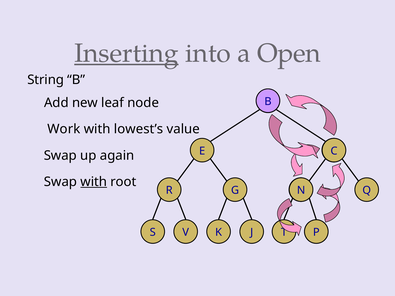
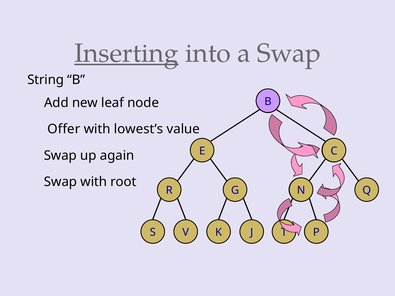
a Open: Open -> Swap
Work: Work -> Offer
with at (94, 182) underline: present -> none
